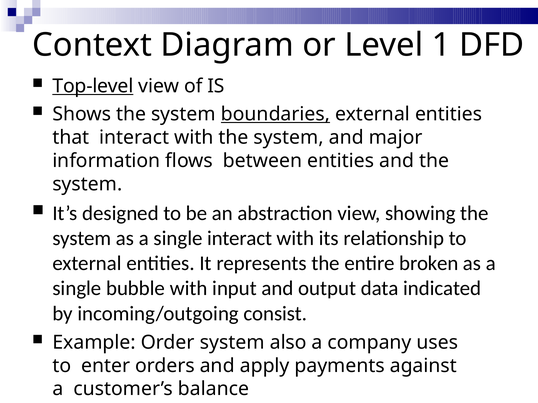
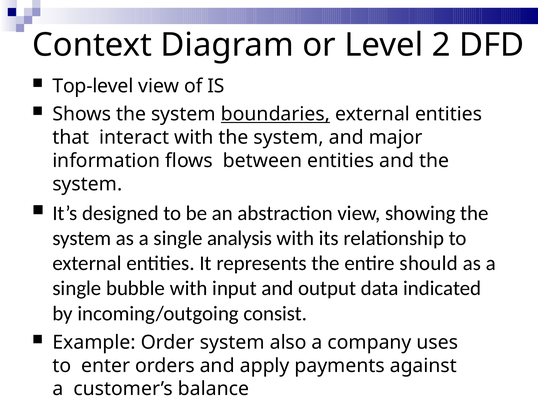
1: 1 -> 2
Top-level underline: present -> none
single interact: interact -> analysis
broken: broken -> should
